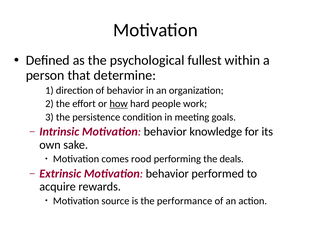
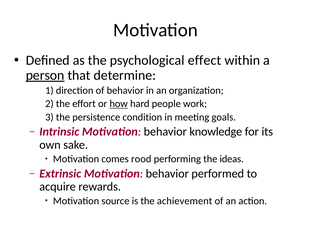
fullest: fullest -> effect
person underline: none -> present
deals: deals -> ideas
performance: performance -> achievement
